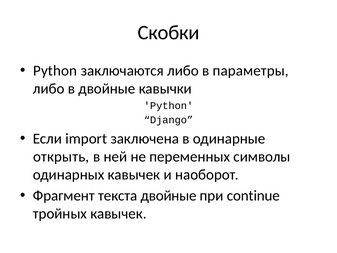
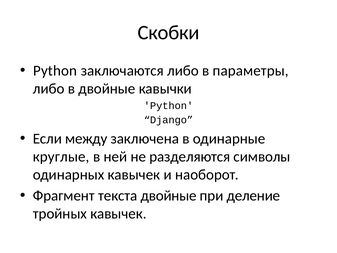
import: import -> между
открыть: открыть -> круглые
переменных: переменных -> разделяются
continue: continue -> деление
